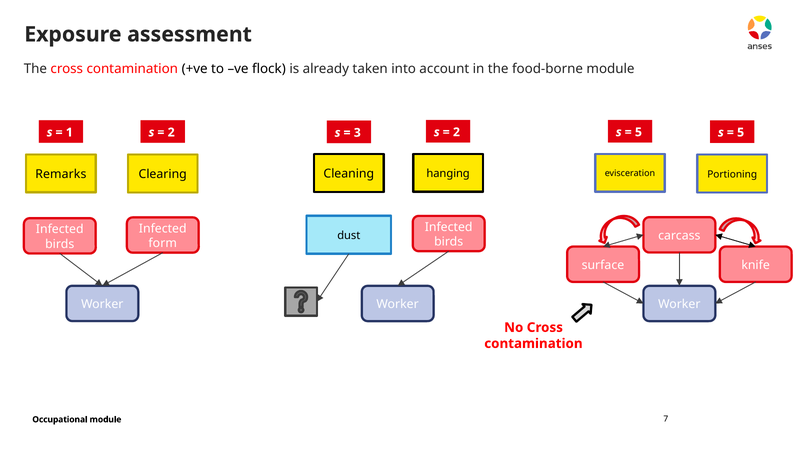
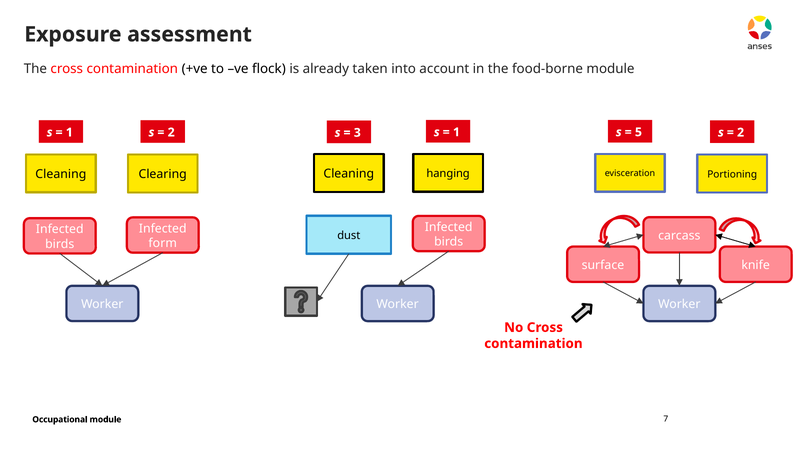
2 at (456, 132): 2 -> 1
5 at (741, 133): 5 -> 2
Remarks at (61, 174): Remarks -> Cleaning
